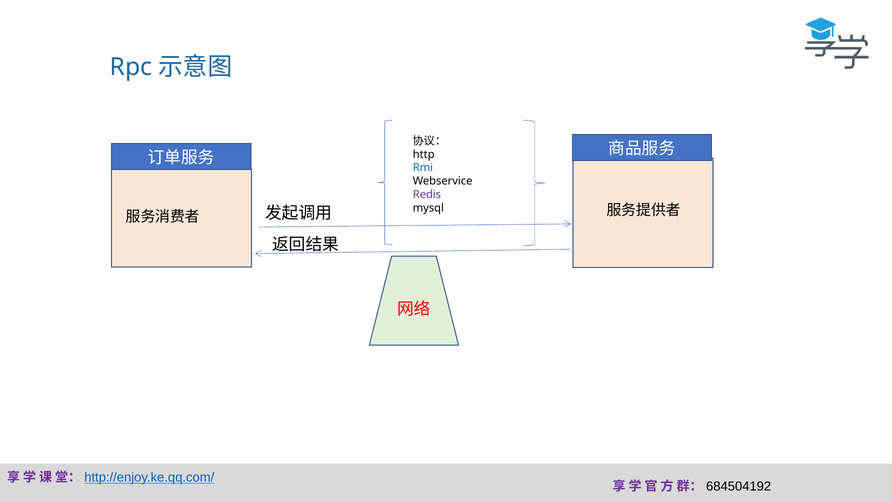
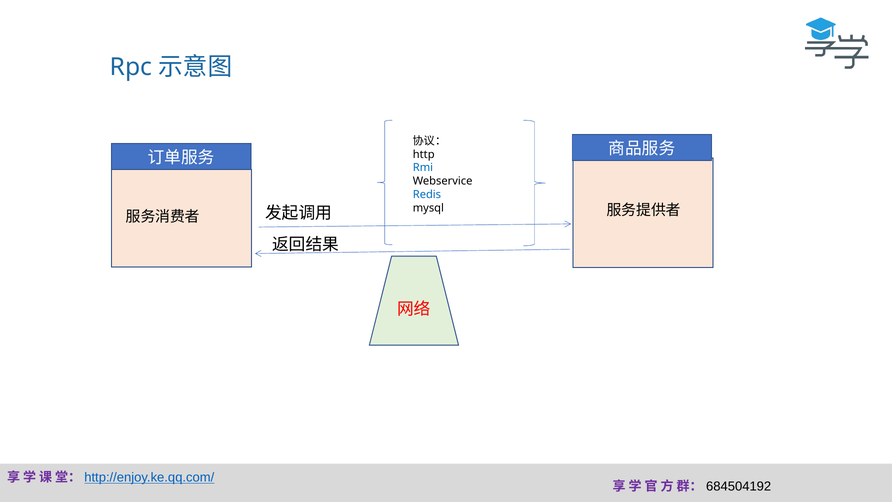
Redis colour: purple -> blue
